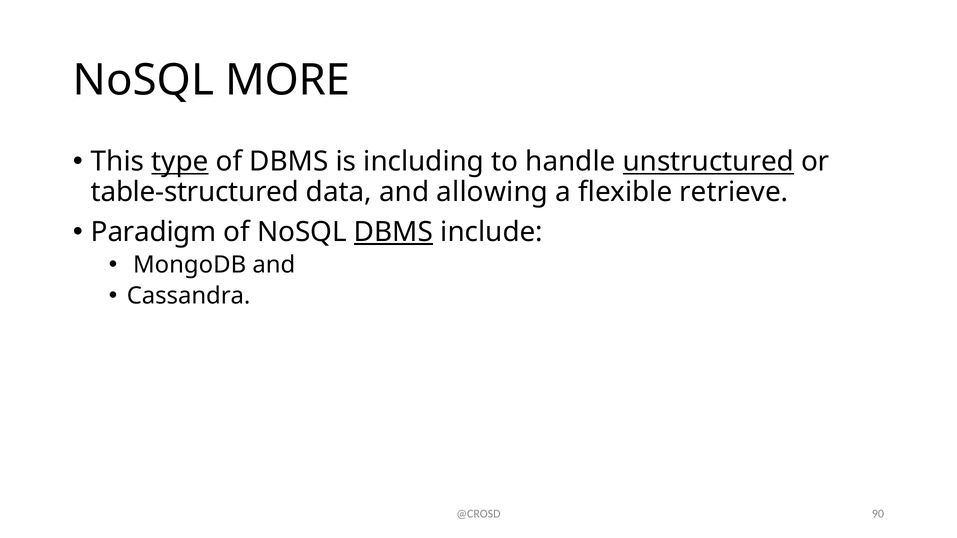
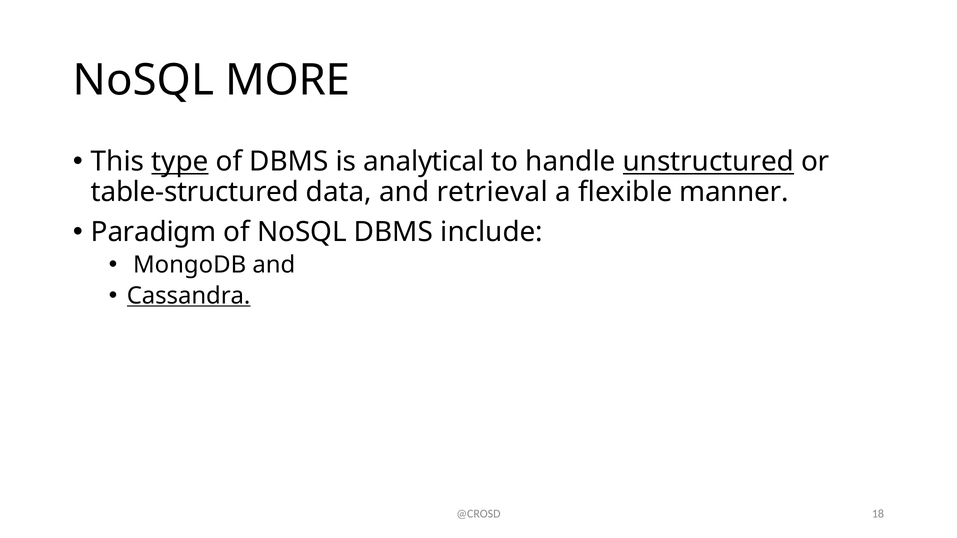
including: including -> analytical
allowing: allowing -> retrieval
retrieve: retrieve -> manner
DBMS at (394, 232) underline: present -> none
Cassandra underline: none -> present
90: 90 -> 18
